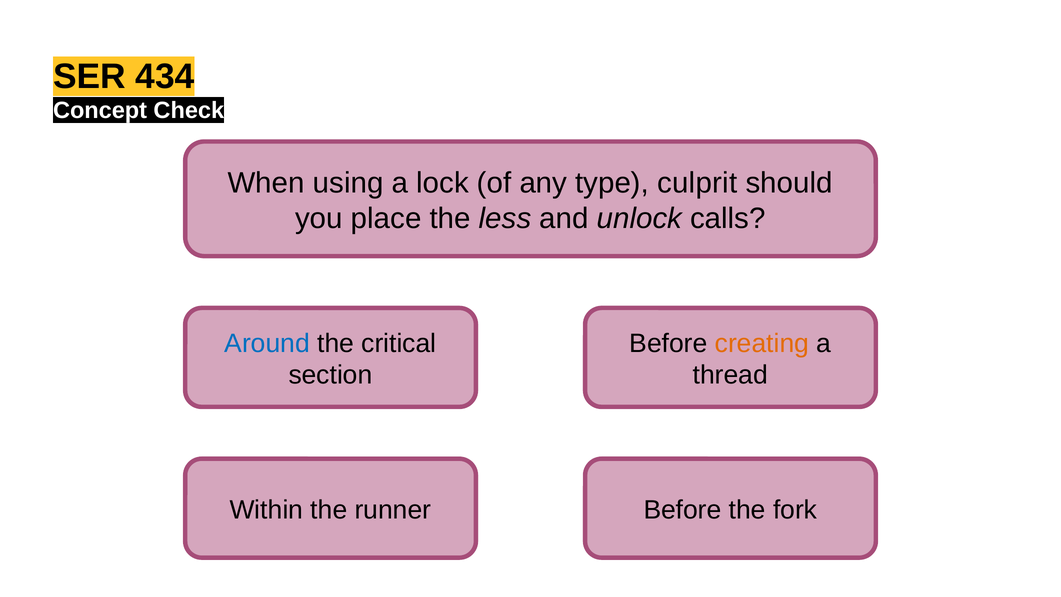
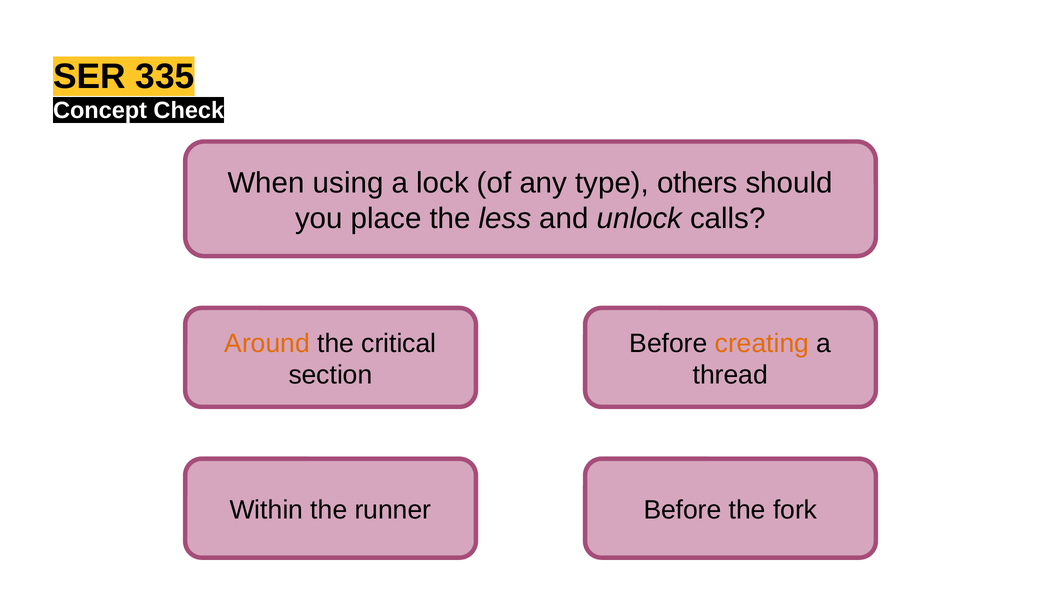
434: 434 -> 335
culprit: culprit -> others
Around colour: blue -> orange
